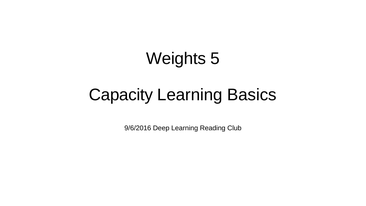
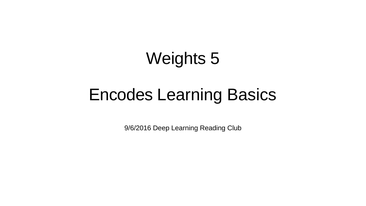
Capacity: Capacity -> Encodes
